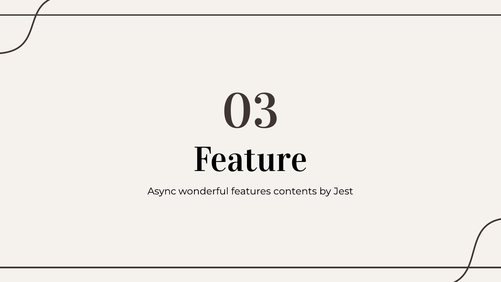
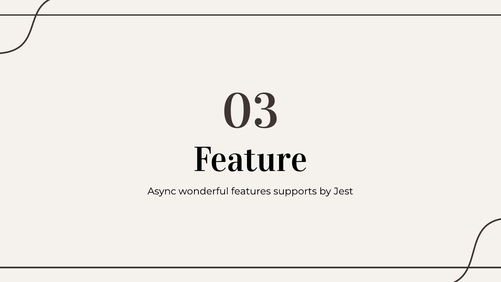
contents: contents -> supports
